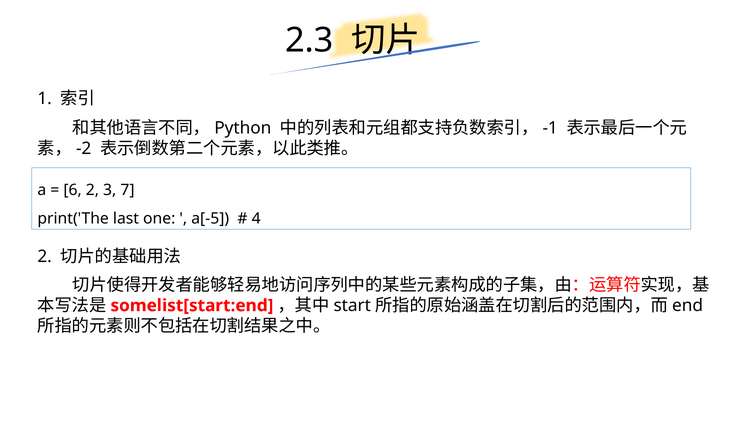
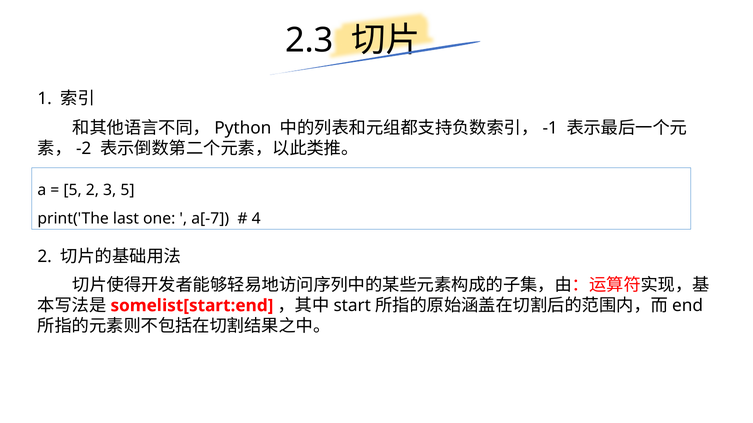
6 at (73, 190): 6 -> 5
3 7: 7 -> 5
a[-5: a[-5 -> a[-7
